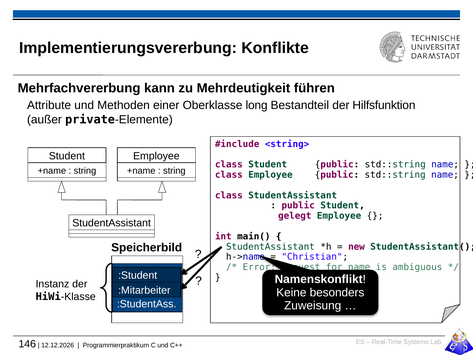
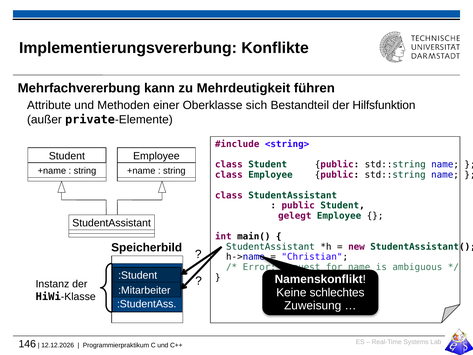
long: long -> sich
besonders: besonders -> schlechtes
